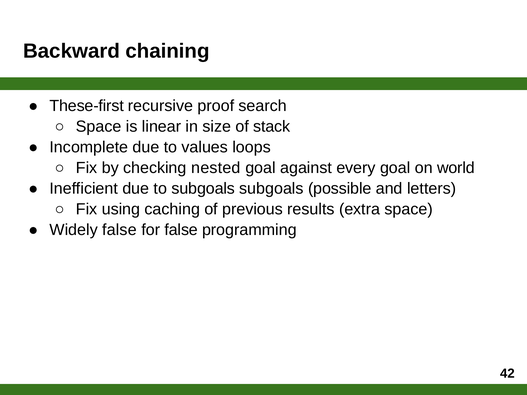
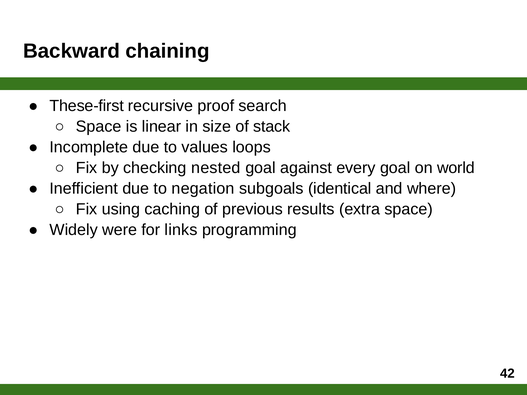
to subgoals: subgoals -> negation
possible: possible -> identical
letters: letters -> where
Widely false: false -> were
for false: false -> links
